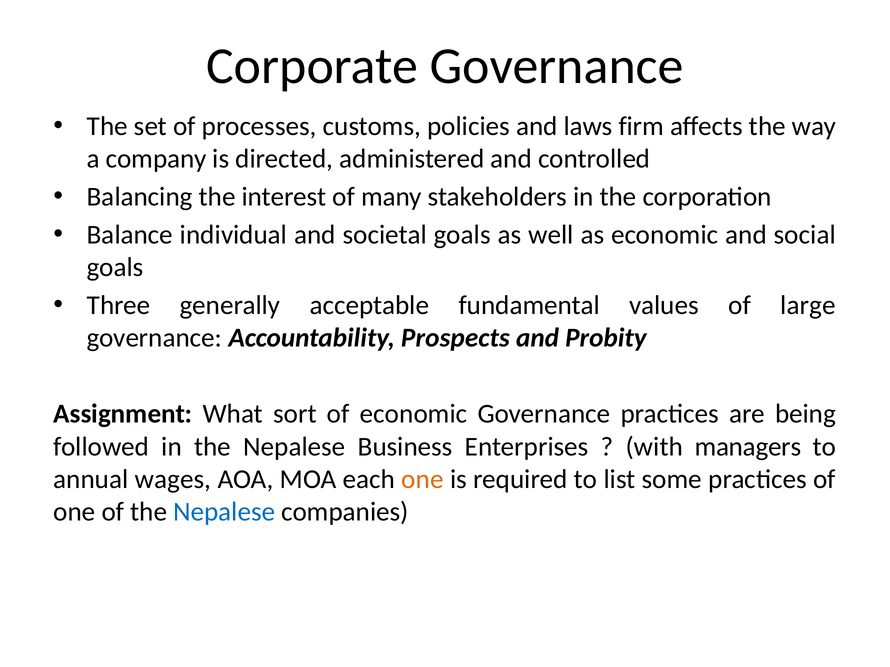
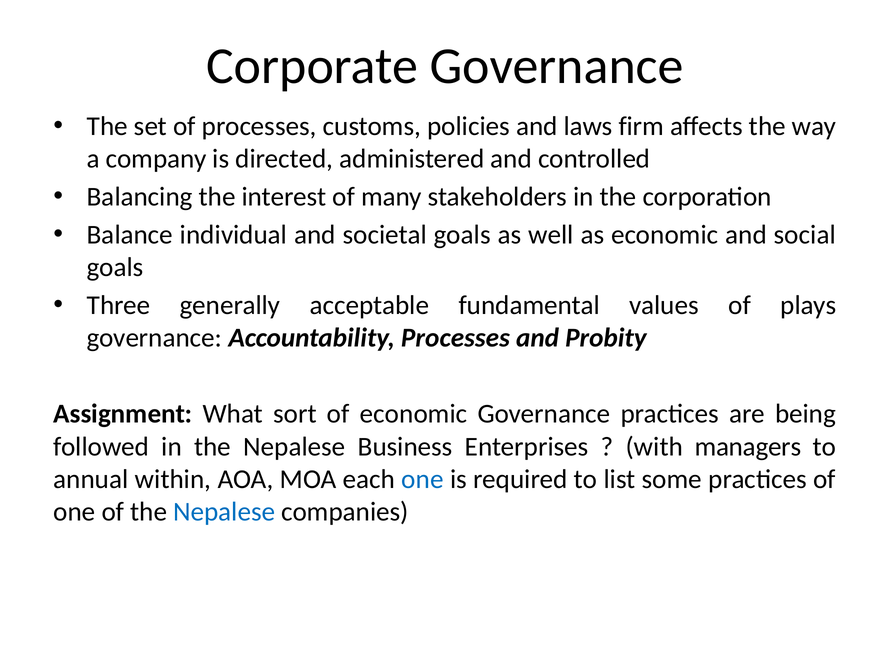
large: large -> plays
Accountability Prospects: Prospects -> Processes
wages: wages -> within
one at (423, 479) colour: orange -> blue
